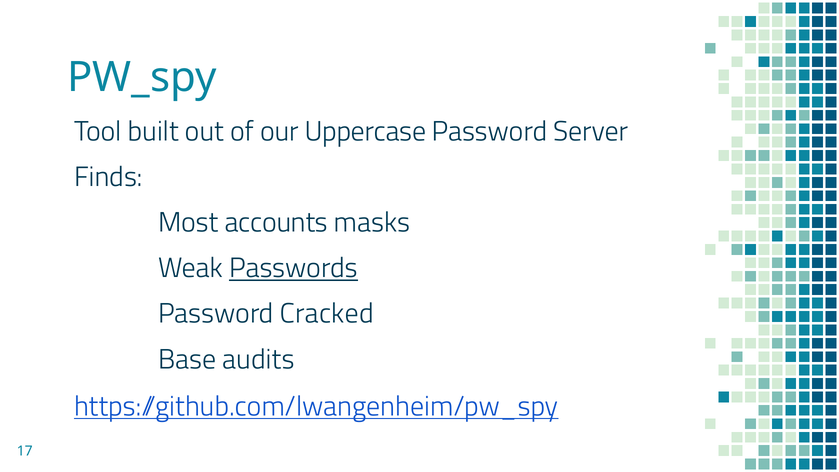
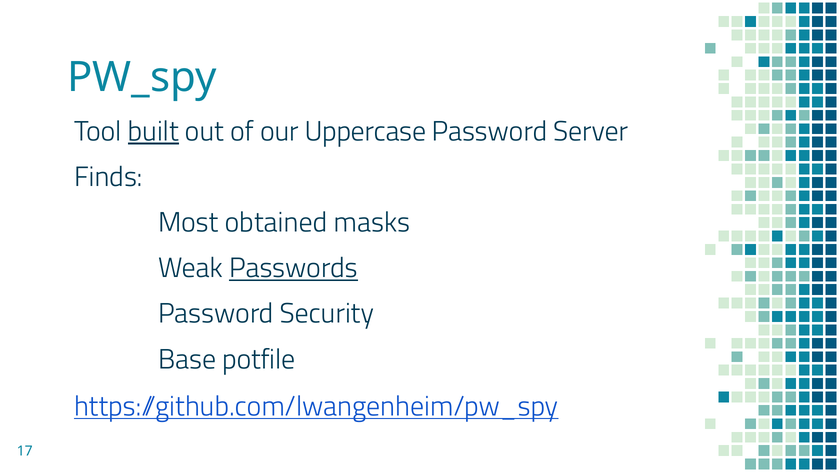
built underline: none -> present
accounts: accounts -> obtained
Cracked: Cracked -> Security
audits: audits -> potfile
